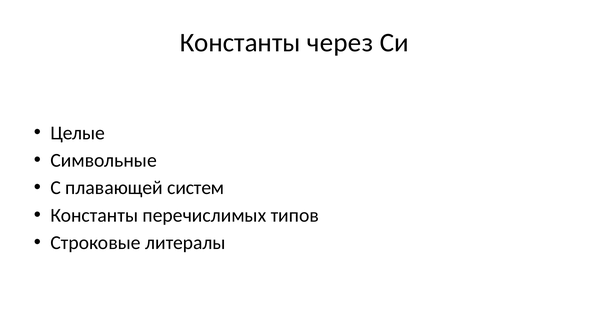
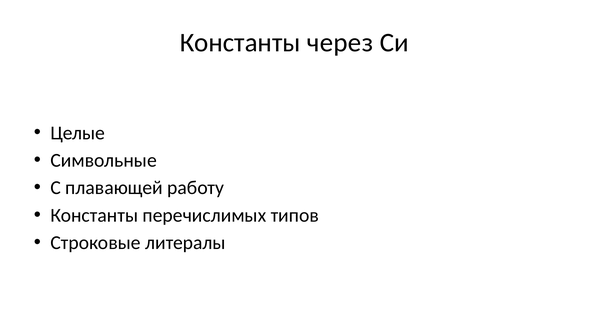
систем: систем -> работу
